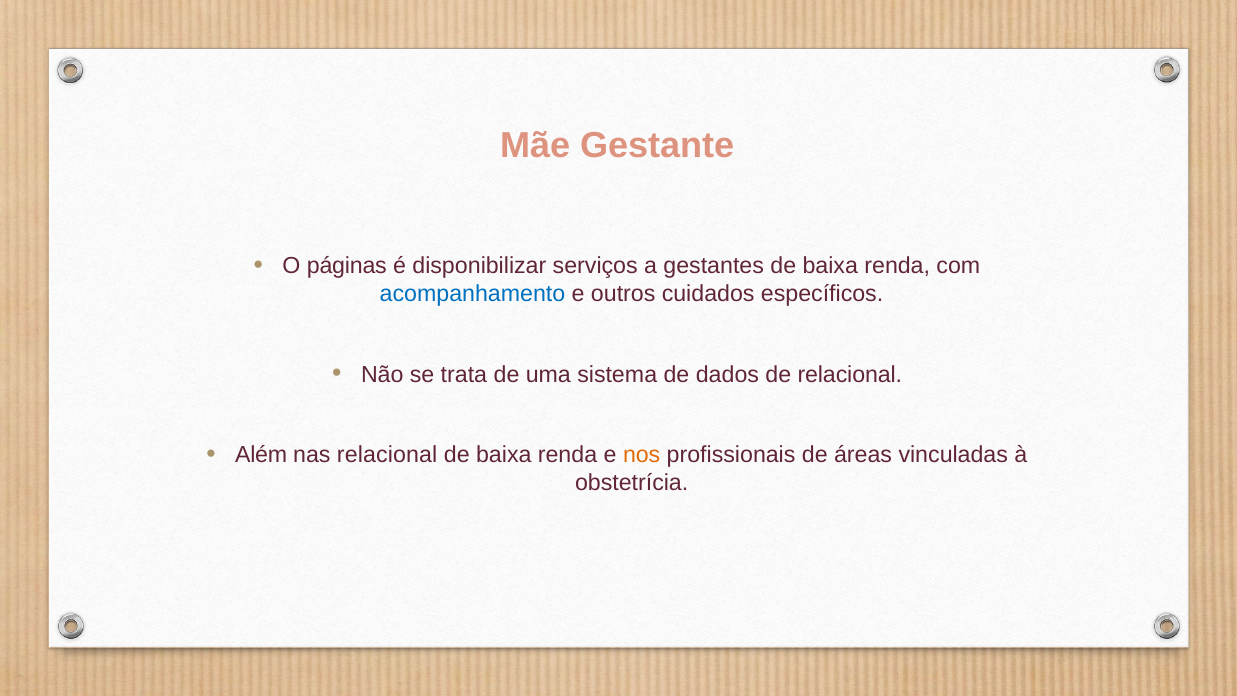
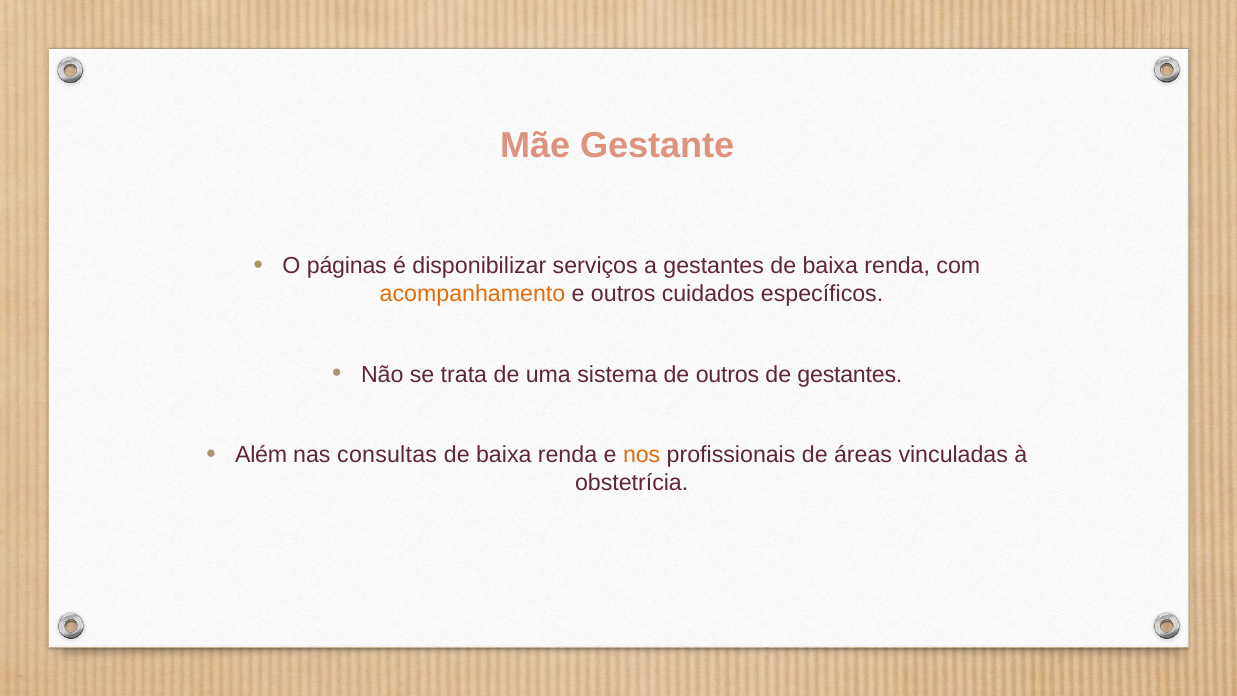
acompanhamento colour: blue -> orange
de dados: dados -> outros
de relacional: relacional -> gestantes
nas relacional: relacional -> consultas
